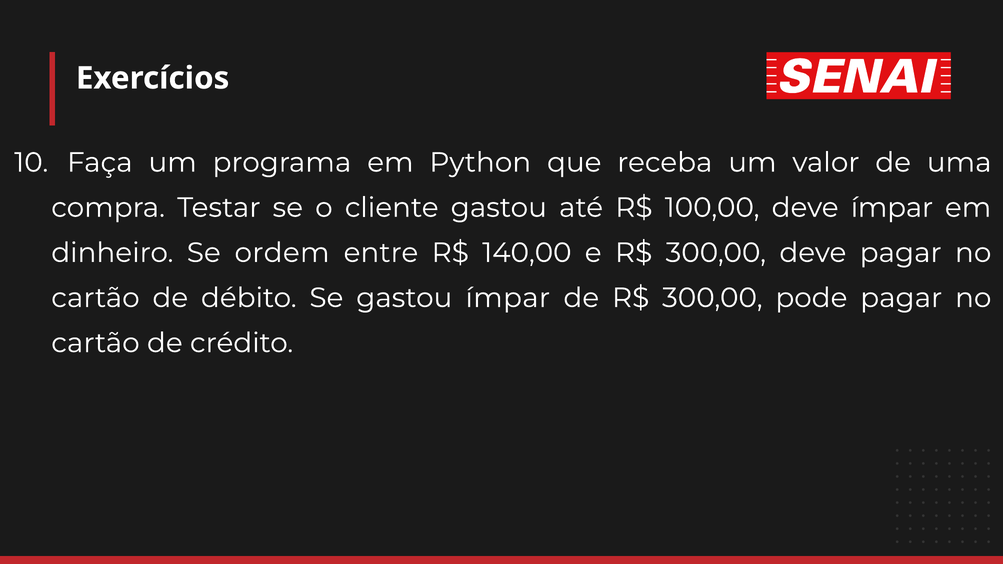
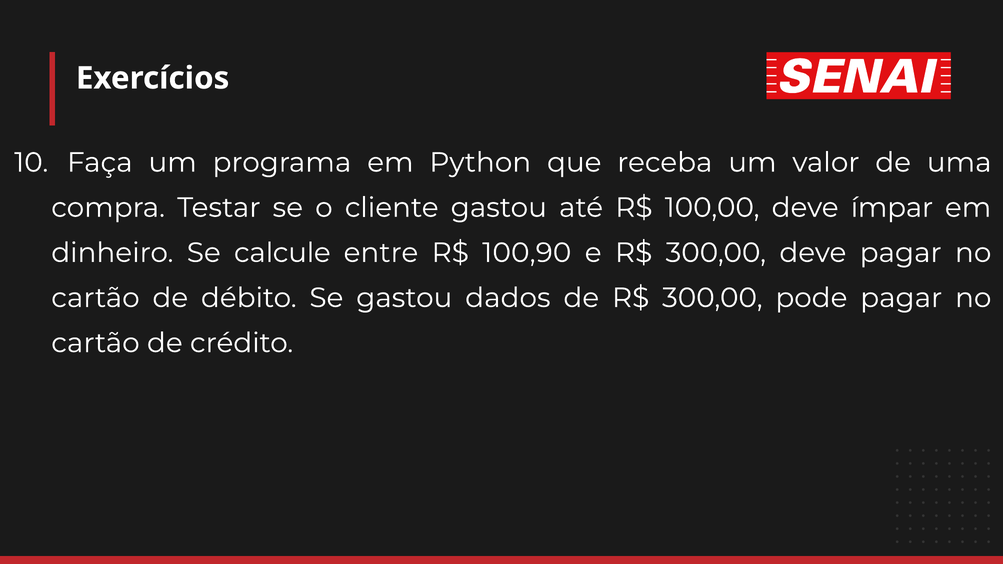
ordem: ordem -> calcule
140,00: 140,00 -> 100,90
gastou ímpar: ímpar -> dados
